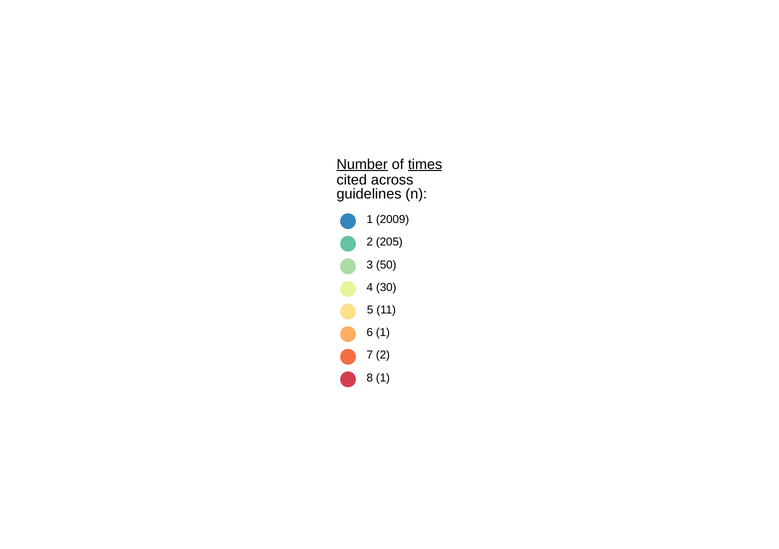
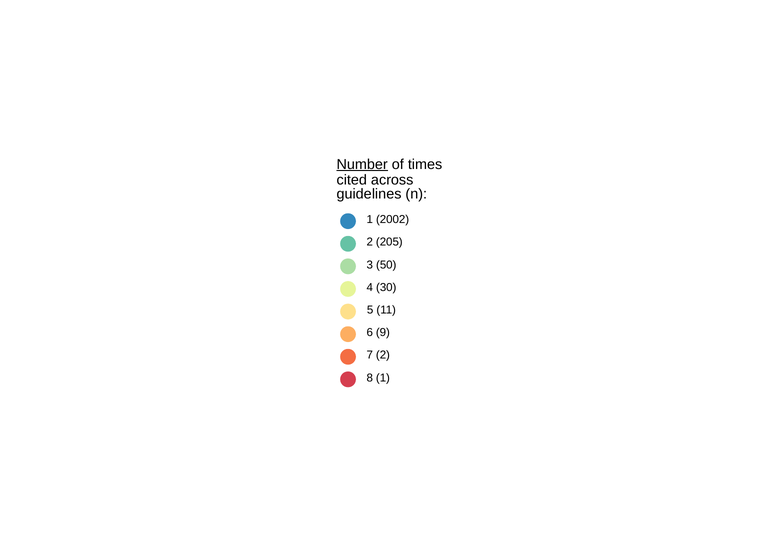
times underline: present -> none
2009: 2009 -> 2002
6 1: 1 -> 9
